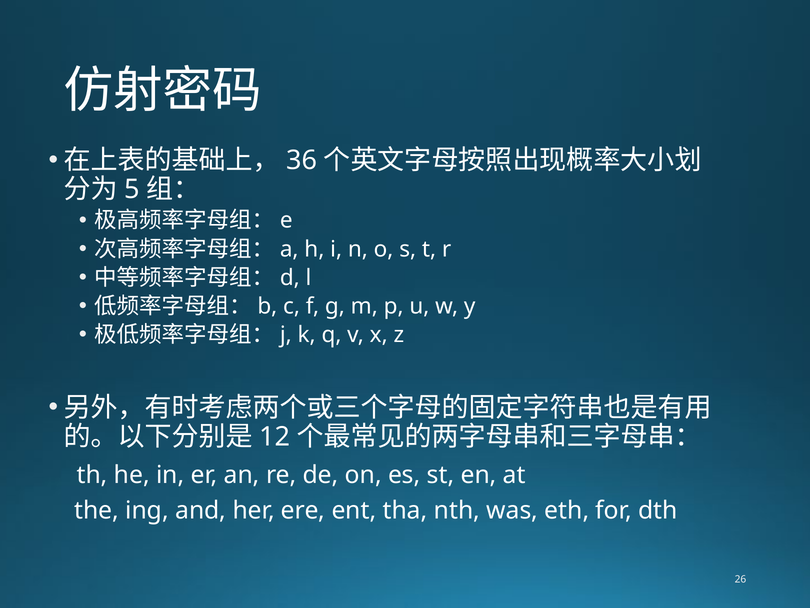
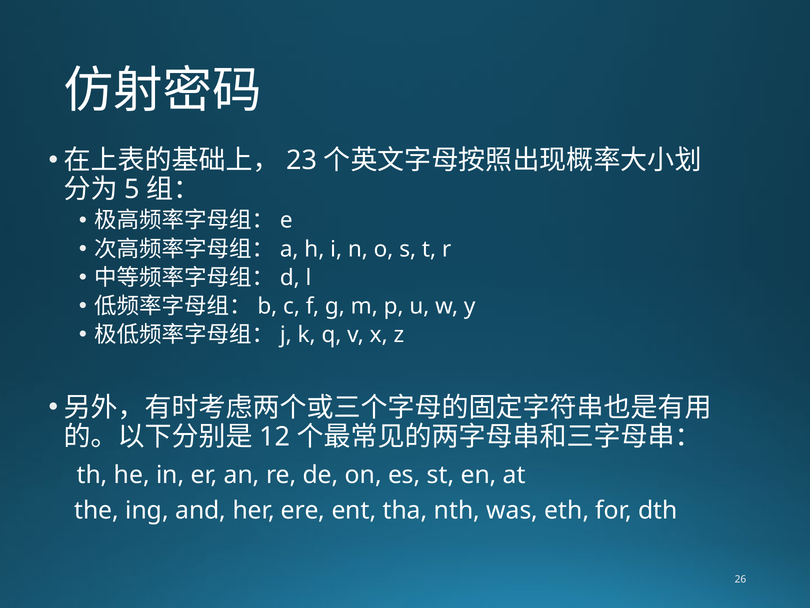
36: 36 -> 23
